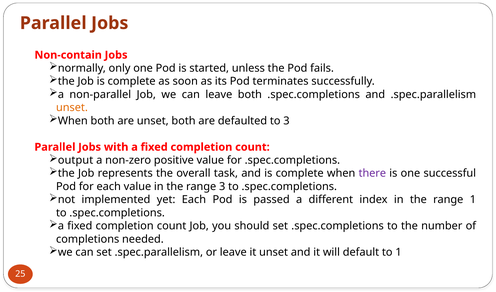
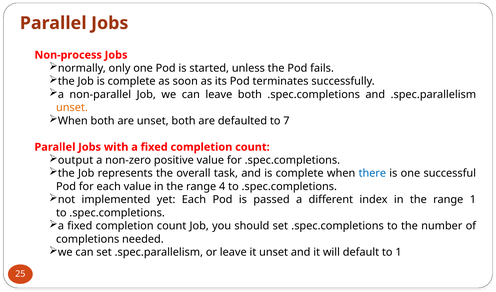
Non-contain: Non-contain -> Non-process
to 3: 3 -> 7
there colour: purple -> blue
range 3: 3 -> 4
